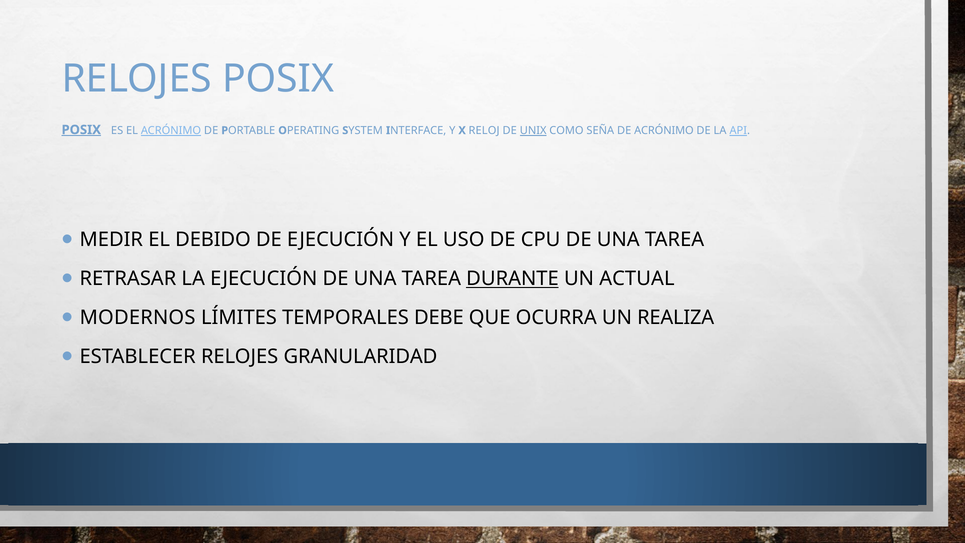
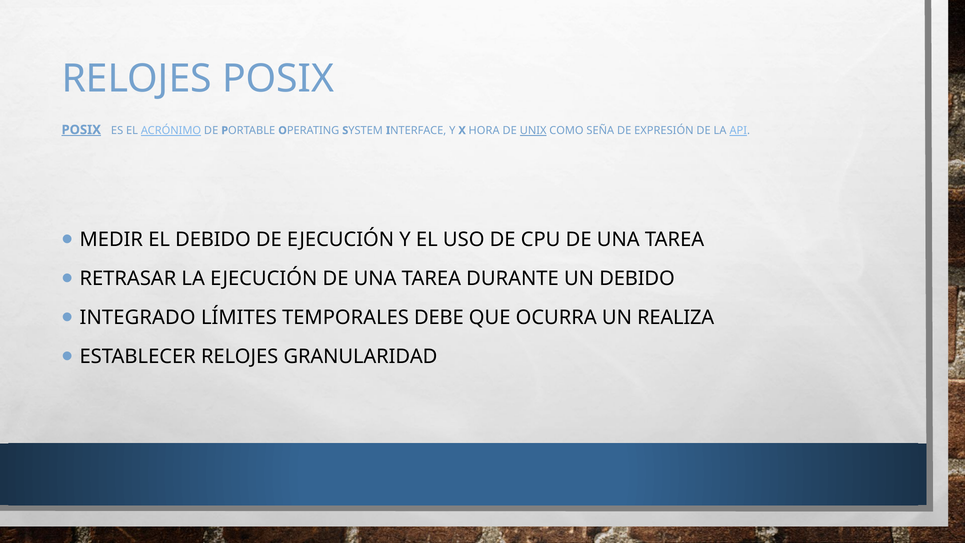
RELOJ: RELOJ -> HORA
DE ACRÓNIMO: ACRÓNIMO -> EXPRESIÓN
DURANTE underline: present -> none
UN ACTUAL: ACTUAL -> DEBIDO
MODERNOS: MODERNOS -> INTEGRADO
